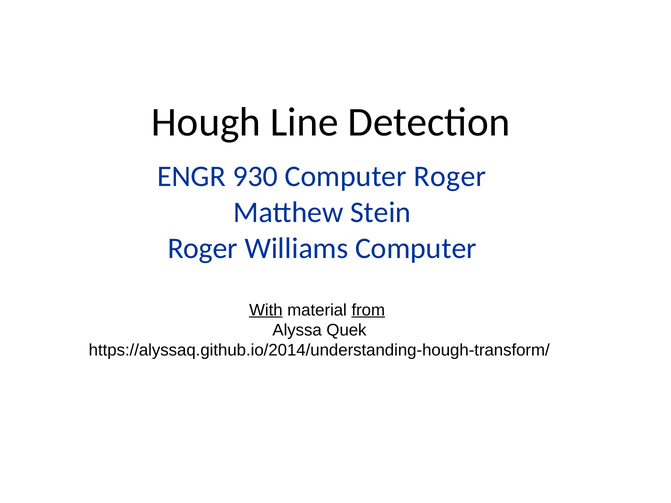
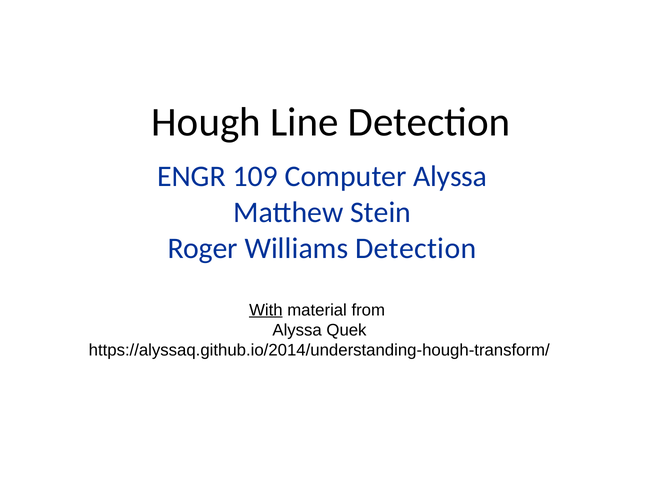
930: 930 -> 109
Computer Roger: Roger -> Alyssa
Williams Computer: Computer -> Detection
from underline: present -> none
